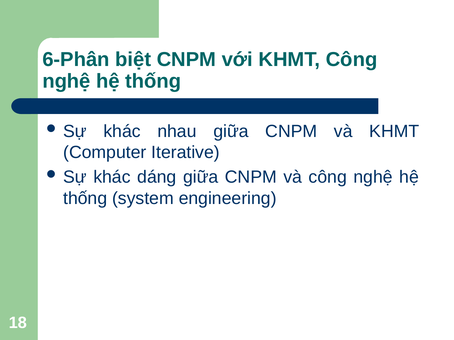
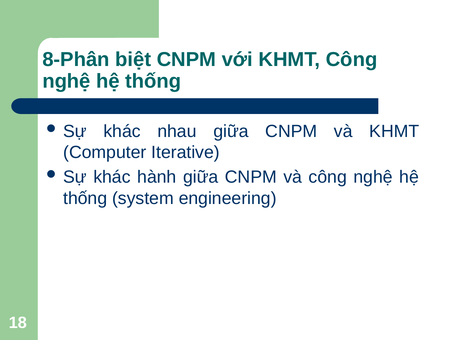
6-Phân: 6-Phân -> 8-Phân
dáng: dáng -> hành
